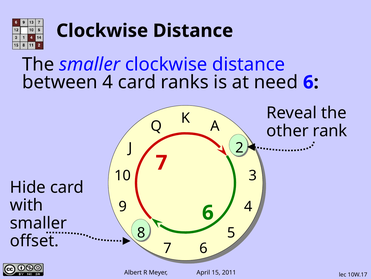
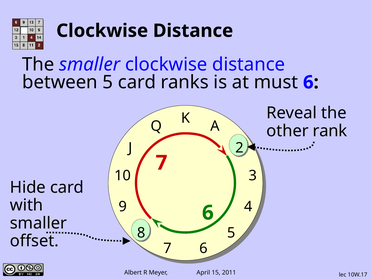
between 4: 4 -> 5
need: need -> must
